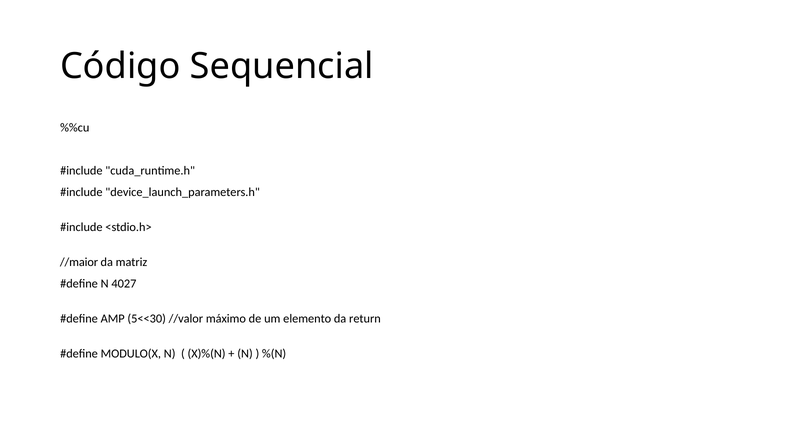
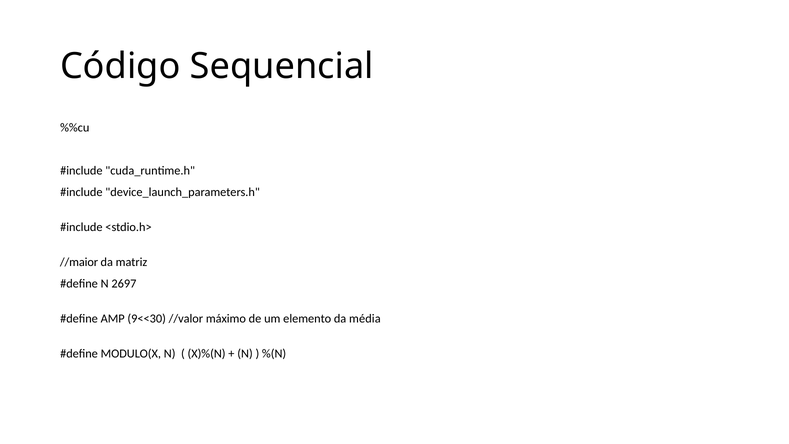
4027: 4027 -> 2697
5<<30: 5<<30 -> 9<<30
return: return -> média
